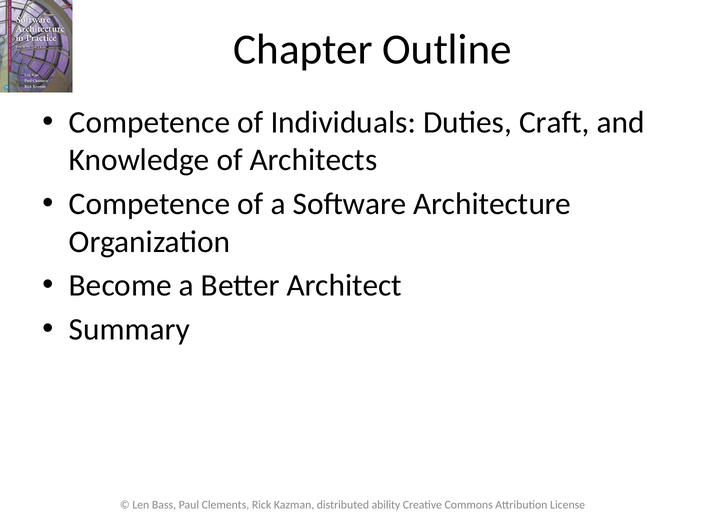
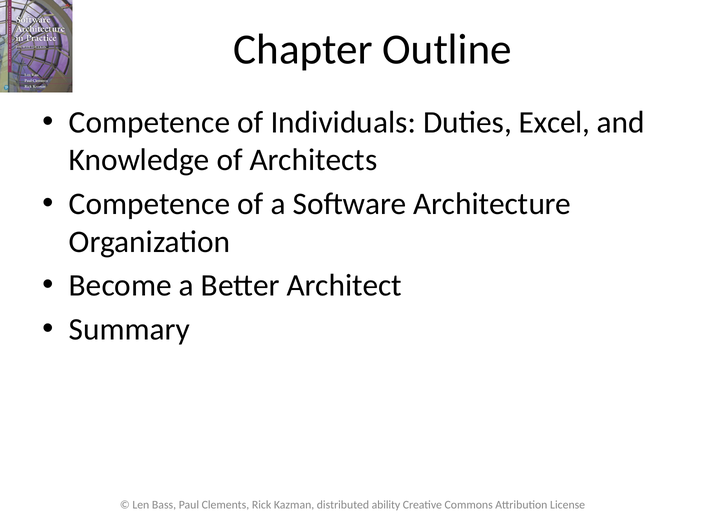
Craft: Craft -> Excel
